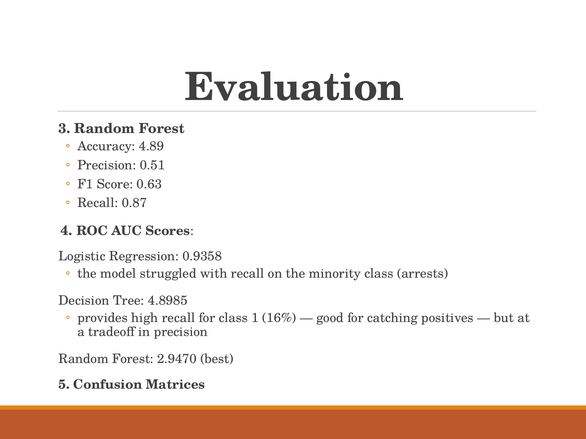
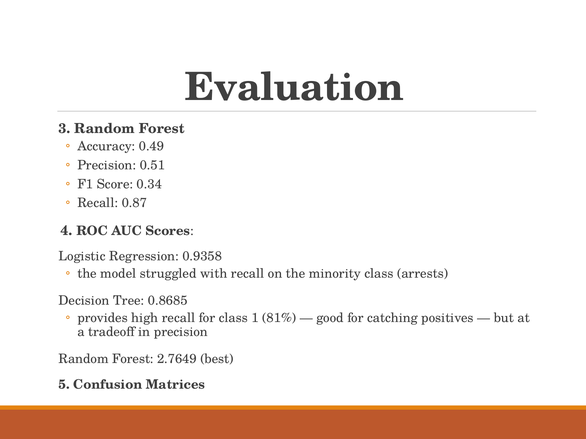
4.89: 4.89 -> 0.49
0.63: 0.63 -> 0.34
4.8985: 4.8985 -> 0.8685
16%: 16% -> 81%
2.9470: 2.9470 -> 2.7649
